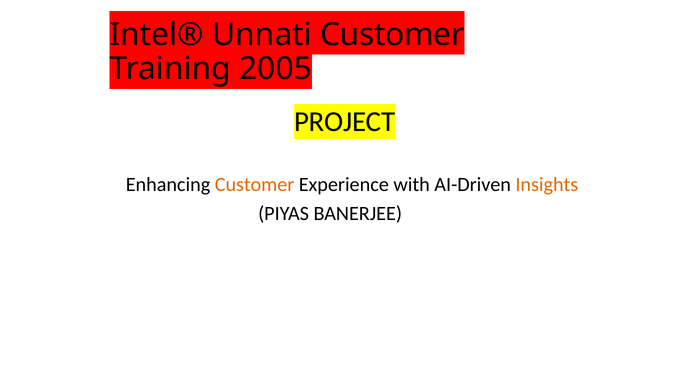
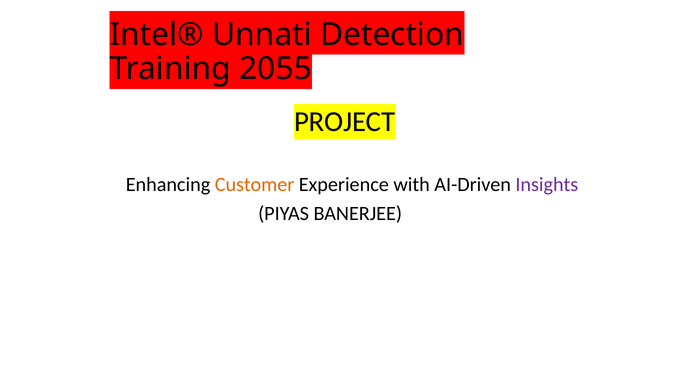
Customer at (392, 35): Customer -> Detection
2005: 2005 -> 2055
Insights colour: orange -> purple
